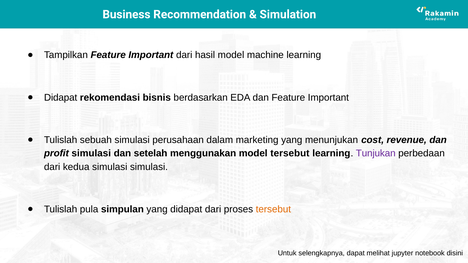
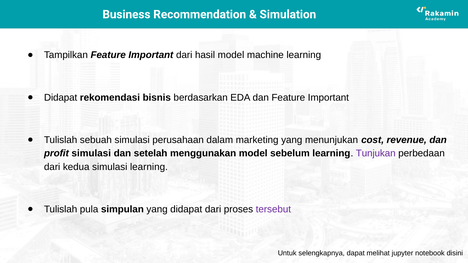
model tersebut: tersebut -> sebelum
simulasi simulasi: simulasi -> learning
tersebut at (273, 209) colour: orange -> purple
